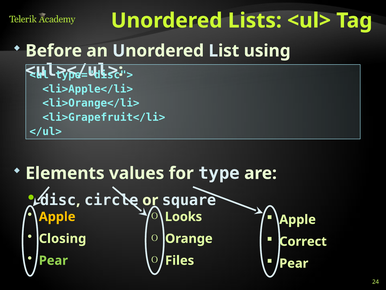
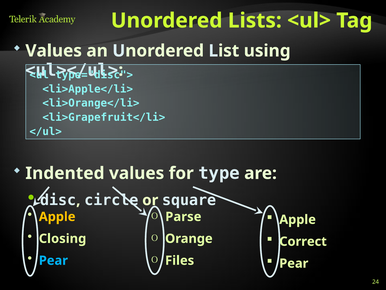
Before at (54, 51): Before -> Values
Elements: Elements -> Indented
Looks: Looks -> Parse
Pear at (53, 260) colour: light green -> light blue
